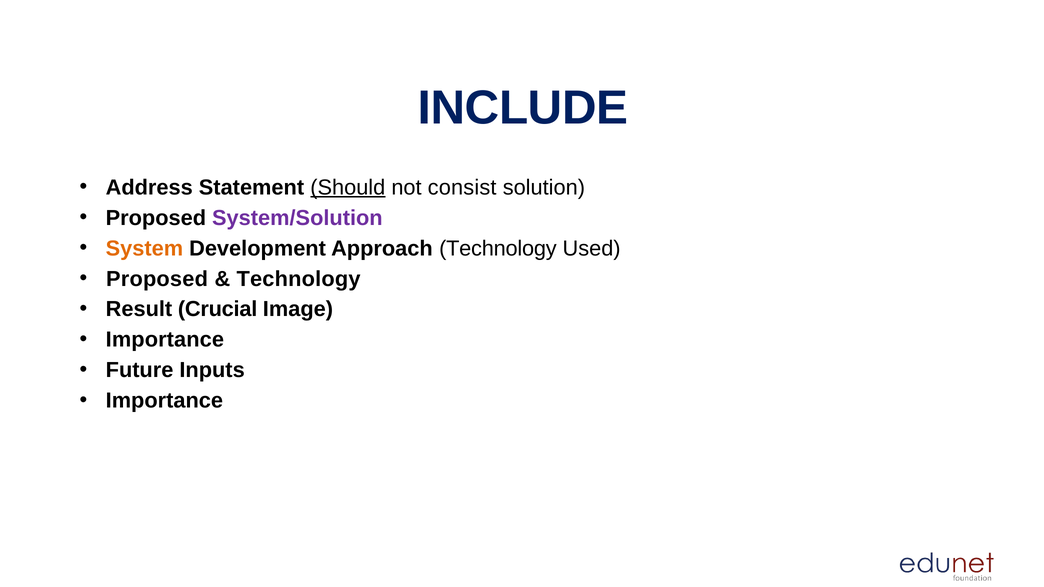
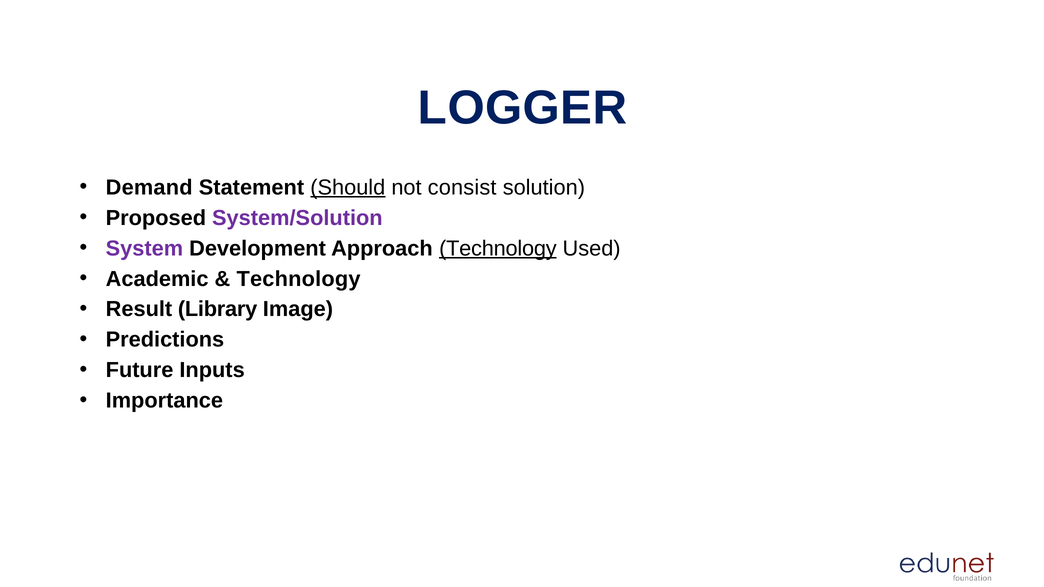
INCLUDE: INCLUDE -> LOGGER
Address: Address -> Demand
System colour: orange -> purple
Technology at (498, 248) underline: none -> present
Proposed at (157, 279): Proposed -> Academic
Crucial: Crucial -> Library
Importance at (165, 340): Importance -> Predictions
